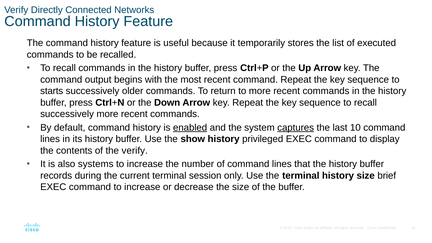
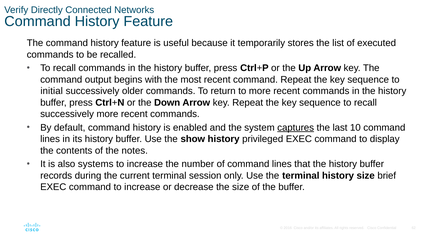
starts: starts -> initial
enabled underline: present -> none
the verify: verify -> notes
